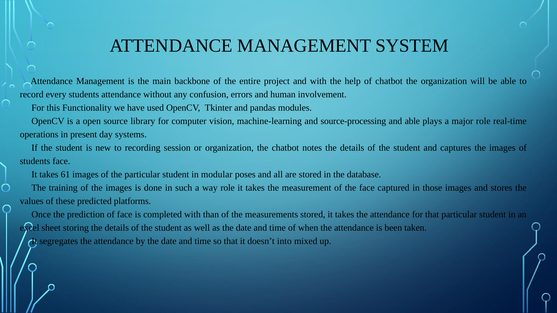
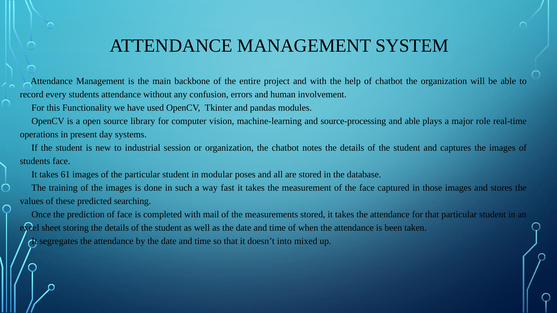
recording: recording -> industrial
way role: role -> fast
platforms: platforms -> searching
than: than -> mail
